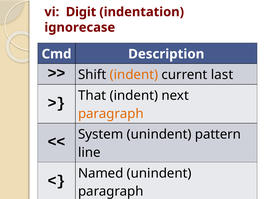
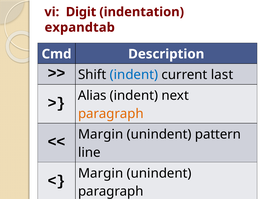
ignorecase: ignorecase -> expandtab
indent at (134, 75) colour: orange -> blue
That: That -> Alias
System at (101, 135): System -> Margin
Named at (101, 174): Named -> Margin
